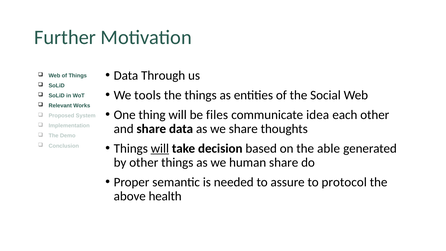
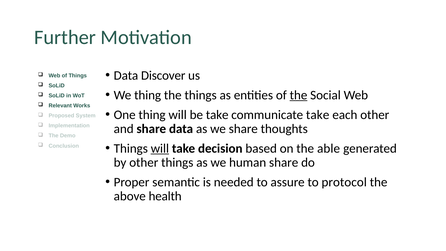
Through: Through -> Discover
We tools: tools -> thing
the at (299, 95) underline: none -> present
be files: files -> take
communicate idea: idea -> take
